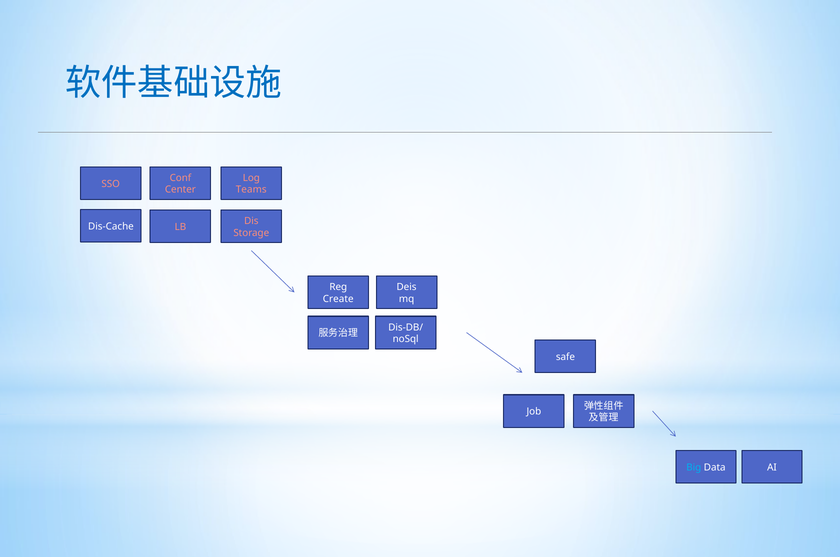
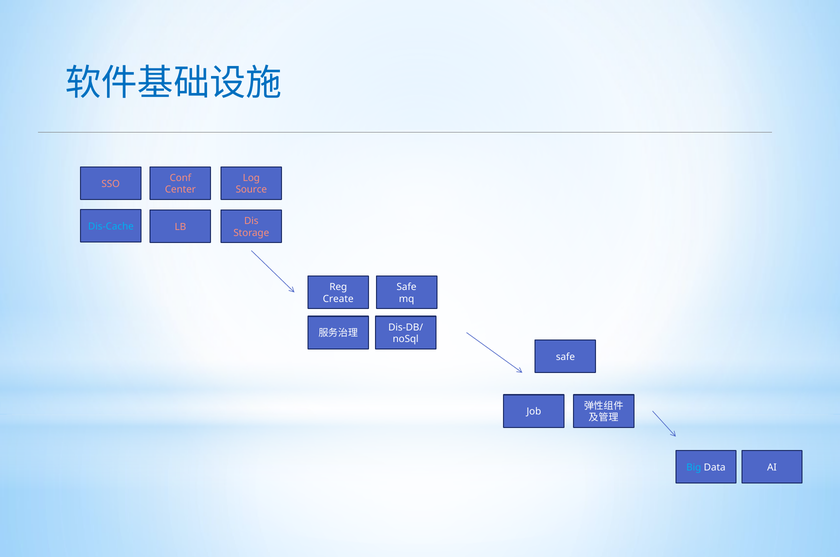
Teams: Teams -> Source
Dis-Cache colour: white -> light blue
Deis at (407, 287): Deis -> Safe
